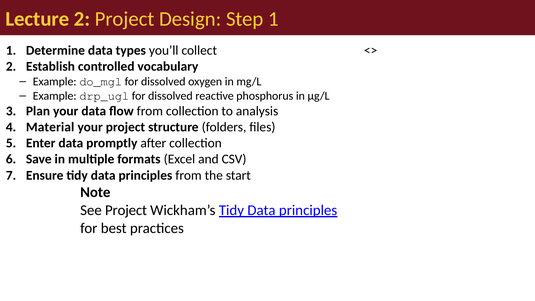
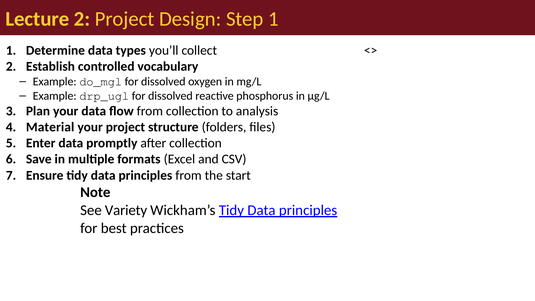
See Project: Project -> Variety
